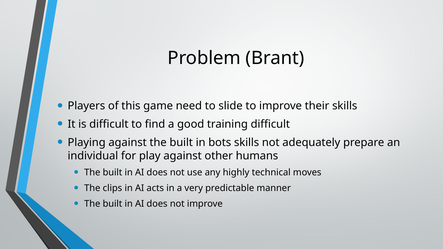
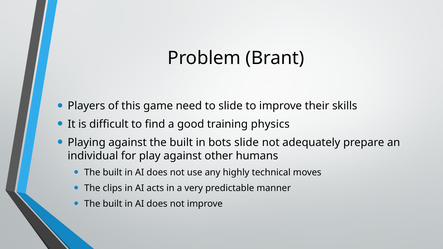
training difficult: difficult -> physics
bots skills: skills -> slide
